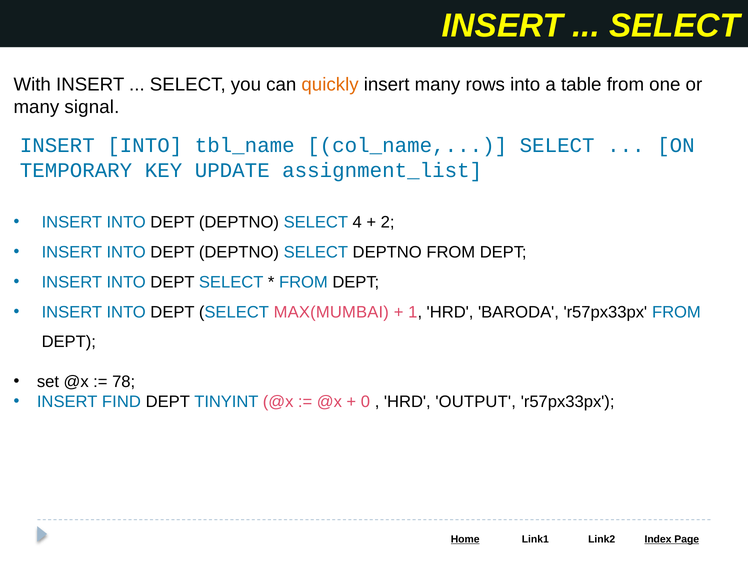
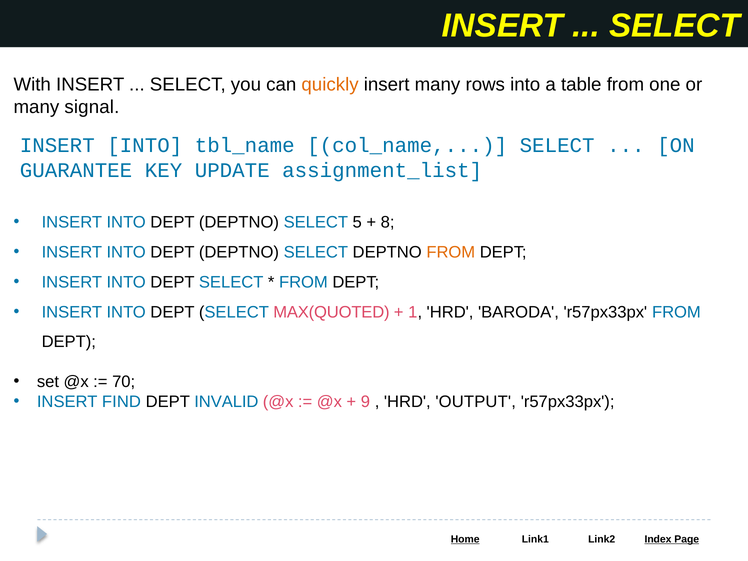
TEMPORARY: TEMPORARY -> GUARANTEE
4: 4 -> 5
2: 2 -> 8
FROM at (451, 252) colour: black -> orange
MAX(MUMBAI: MAX(MUMBAI -> MAX(QUOTED
78: 78 -> 70
TINYINT: TINYINT -> INVALID
0: 0 -> 9
